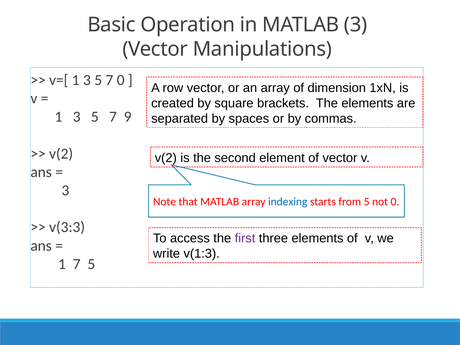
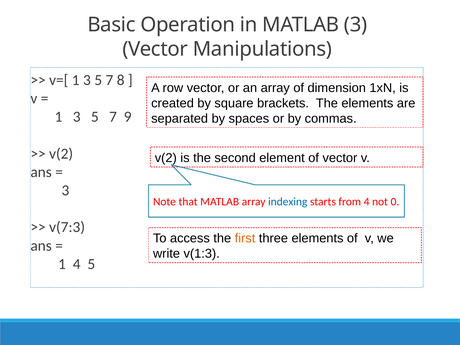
7 0: 0 -> 8
from 5: 5 -> 4
v(3:3: v(3:3 -> v(7:3
first colour: purple -> orange
1 7: 7 -> 4
